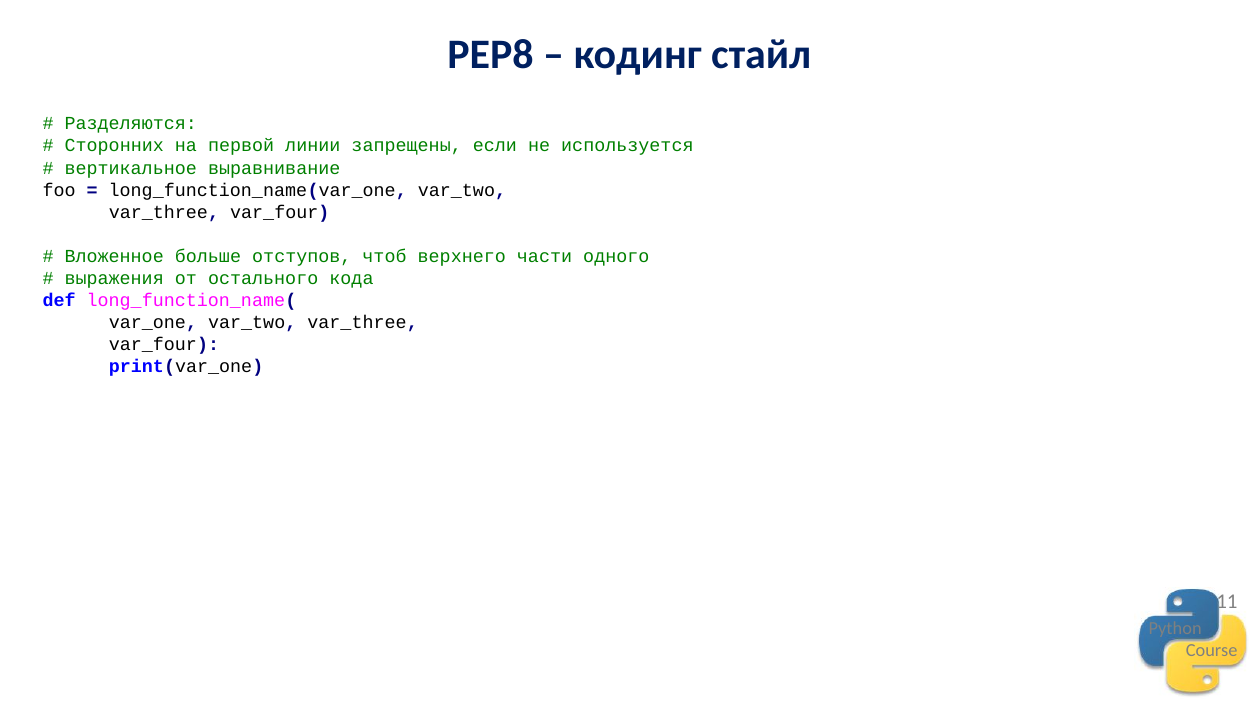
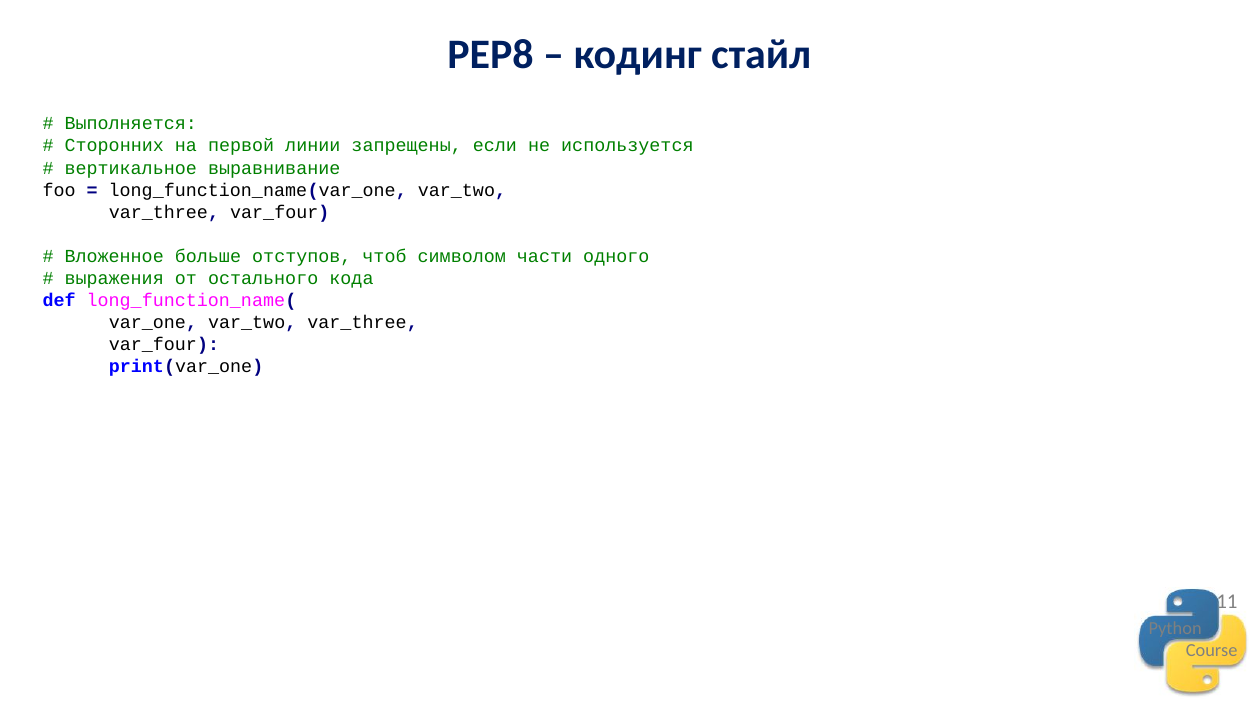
Разделяются: Разделяются -> Выполняется
верхнего: верхнего -> символом
